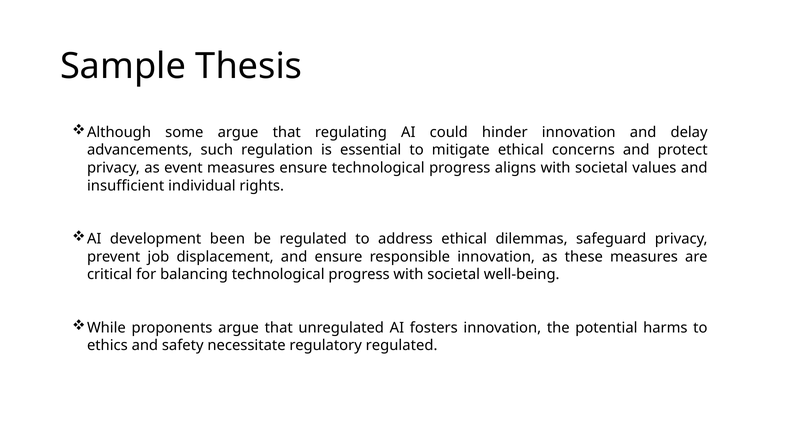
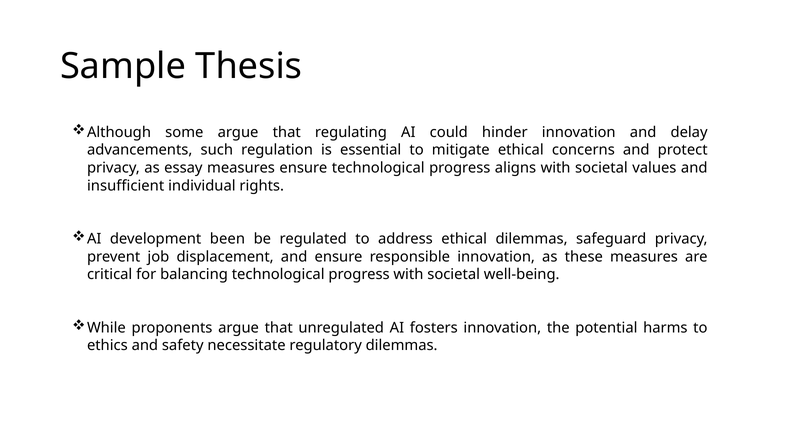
event: event -> essay
regulatory regulated: regulated -> dilemmas
